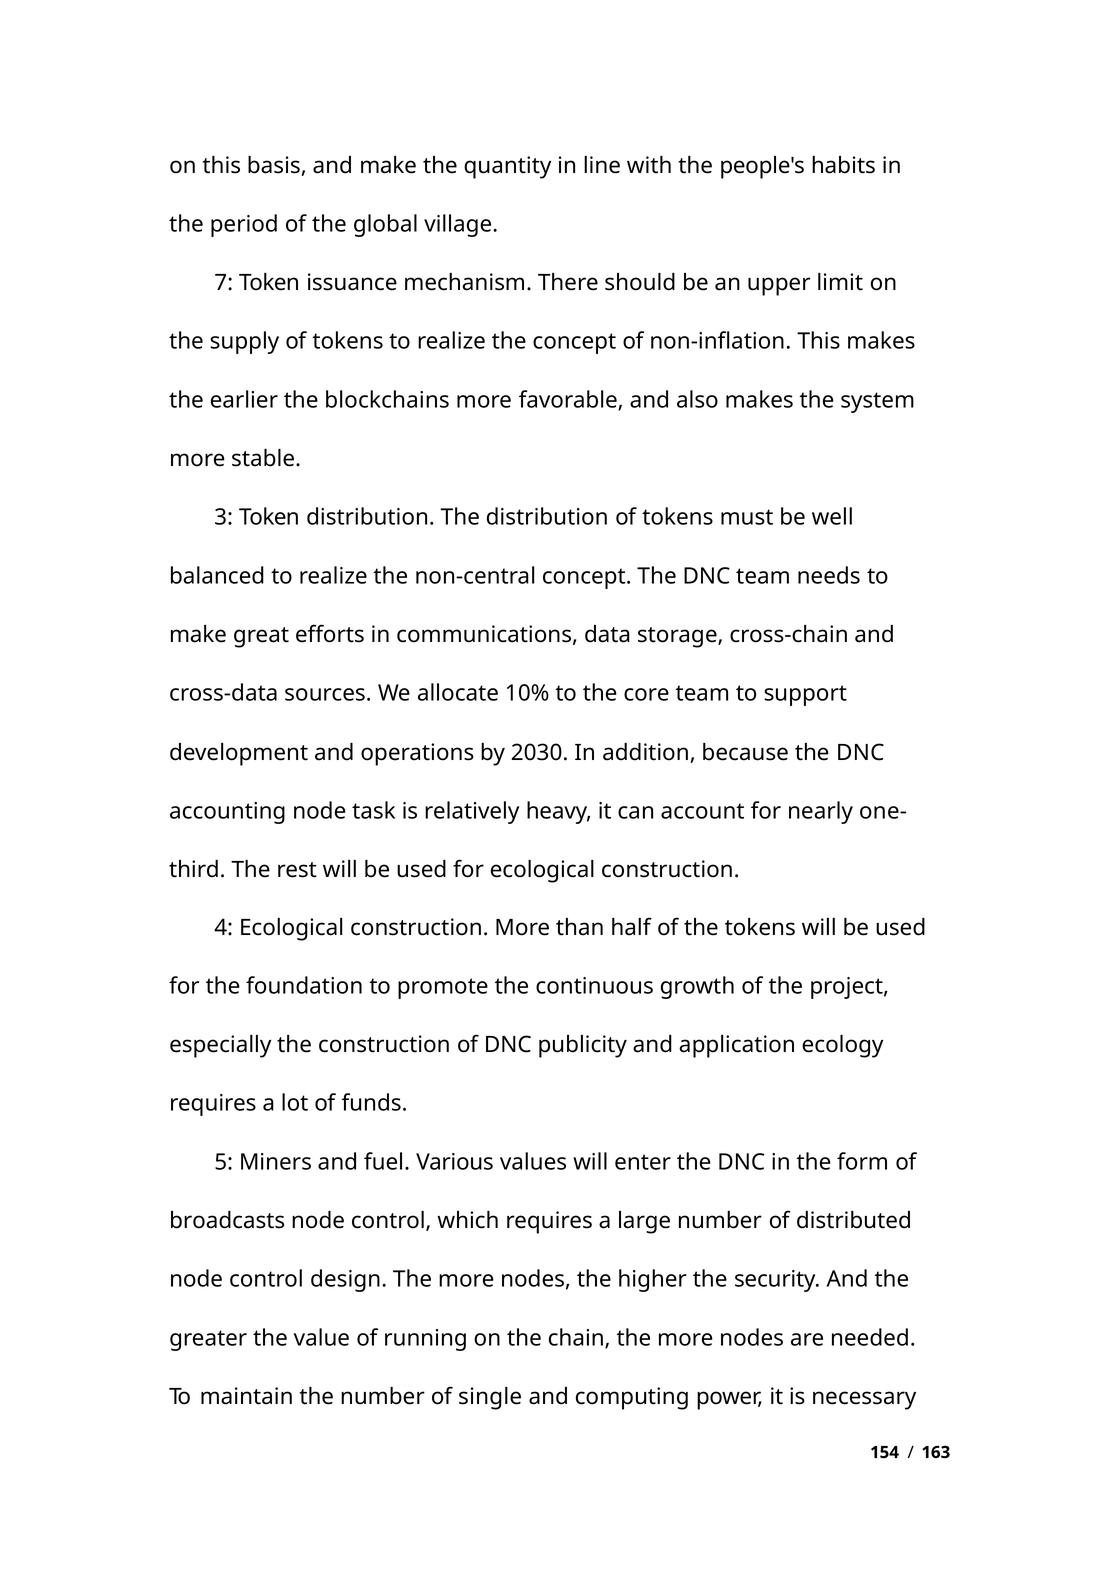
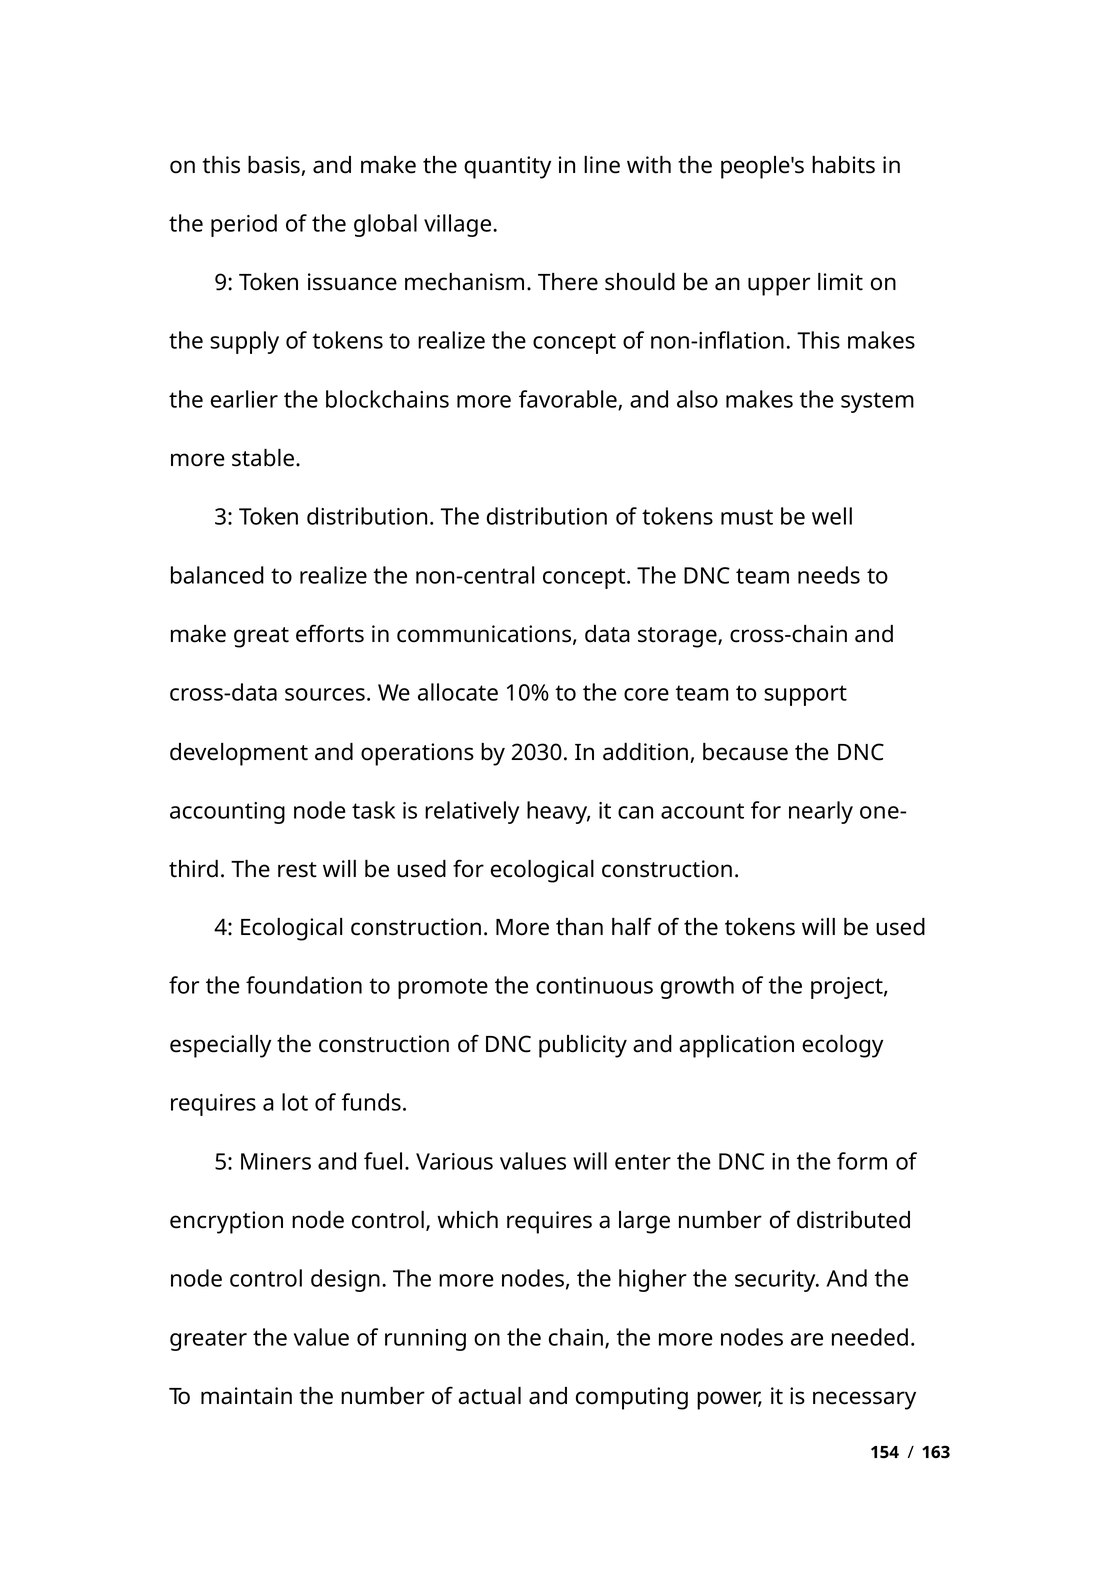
7: 7 -> 9
broadcasts: broadcasts -> encryption
single: single -> actual
